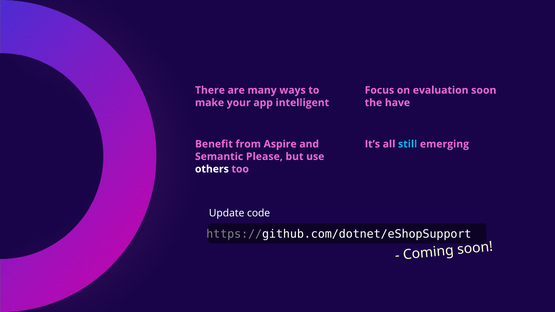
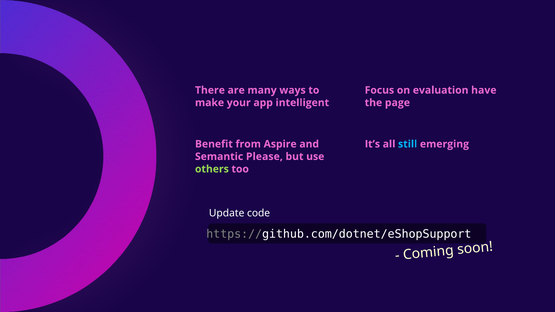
evaluation soon: soon -> have
have: have -> page
others colour: white -> light green
